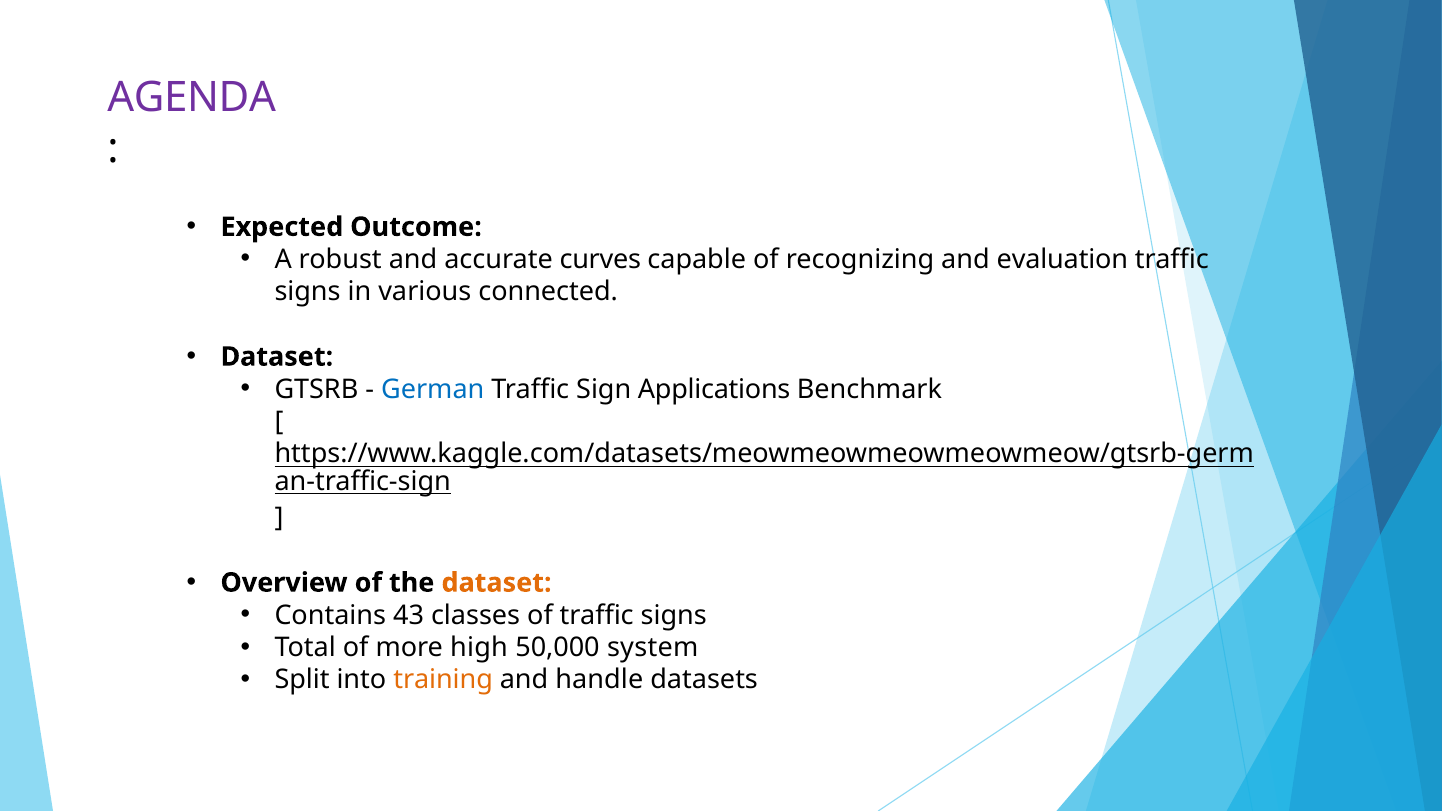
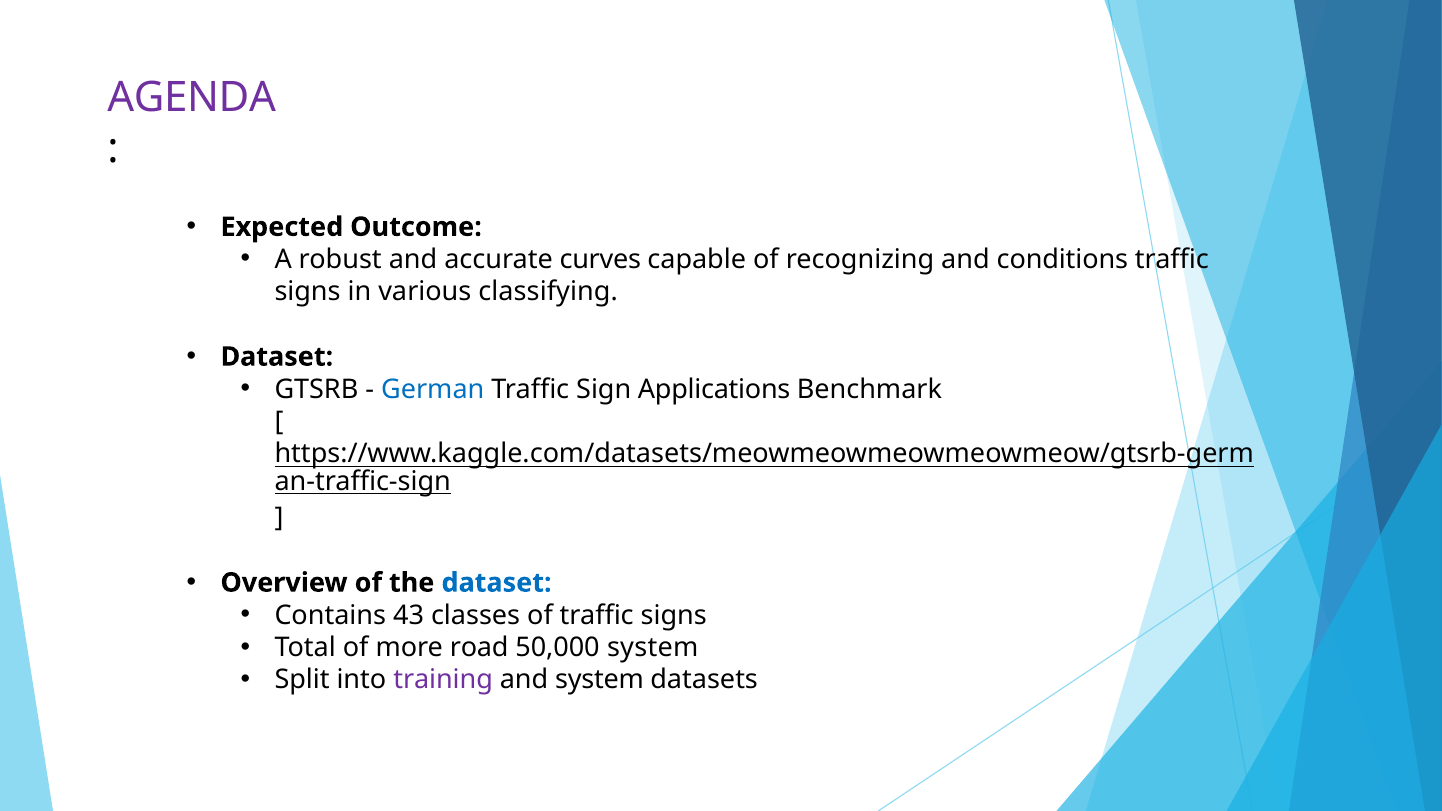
evaluation: evaluation -> conditions
connected: connected -> classifying
dataset at (497, 583) colour: orange -> blue
high: high -> road
training colour: orange -> purple
and handle: handle -> system
